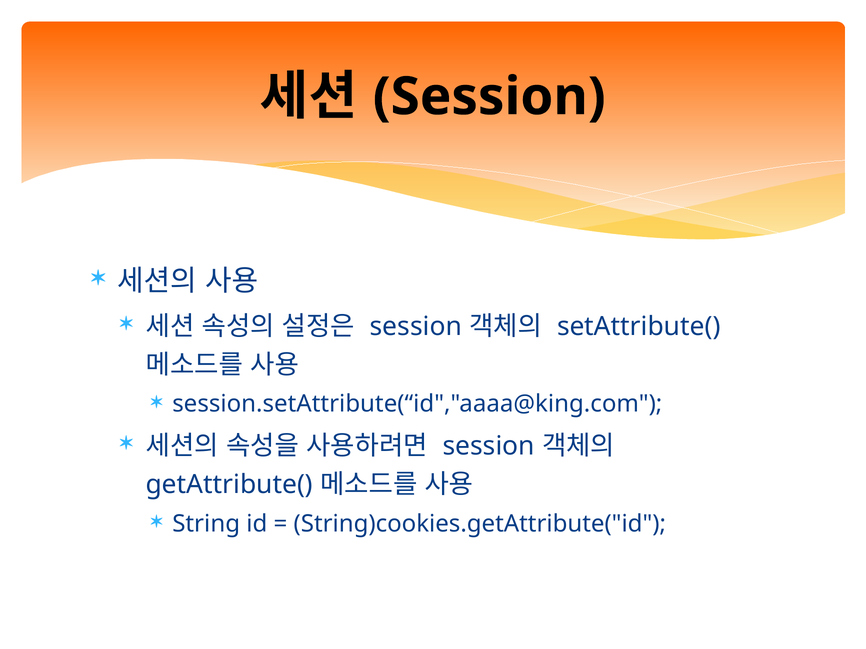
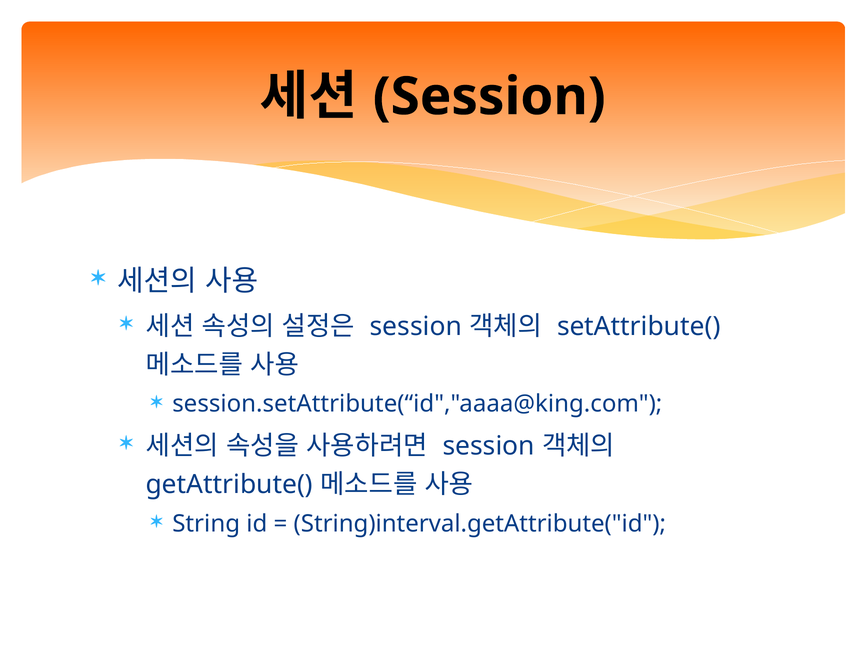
String)cookies.getAttribute("id: String)cookies.getAttribute("id -> String)interval.getAttribute("id
